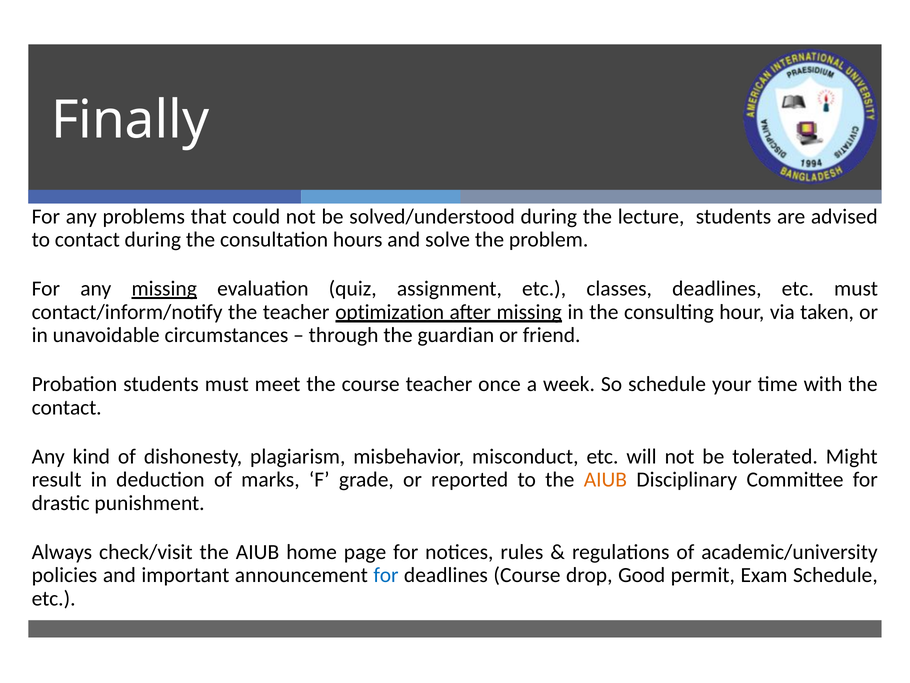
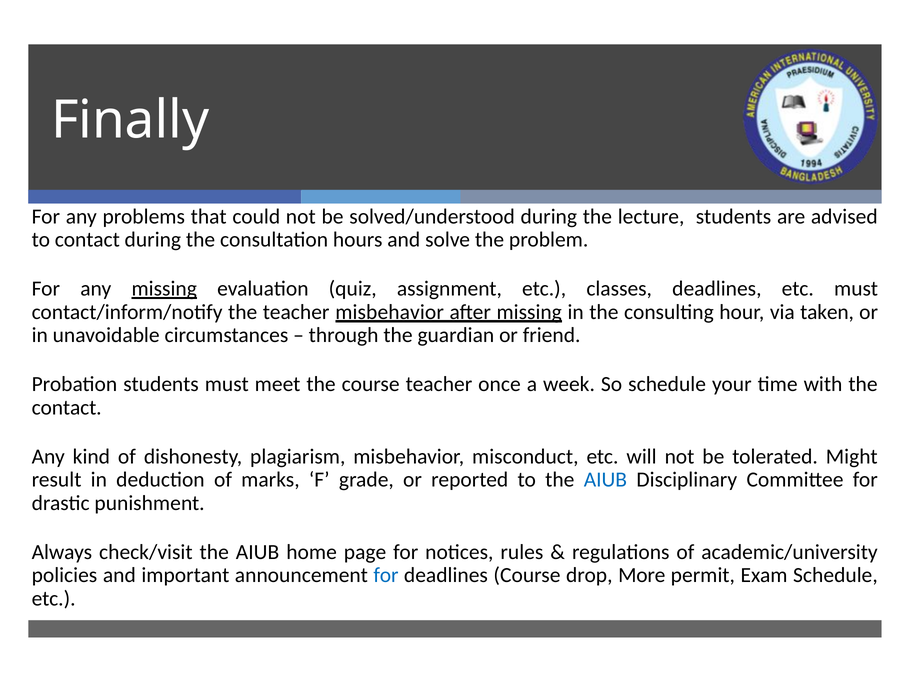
teacher optimization: optimization -> misbehavior
AIUB at (605, 479) colour: orange -> blue
Good: Good -> More
